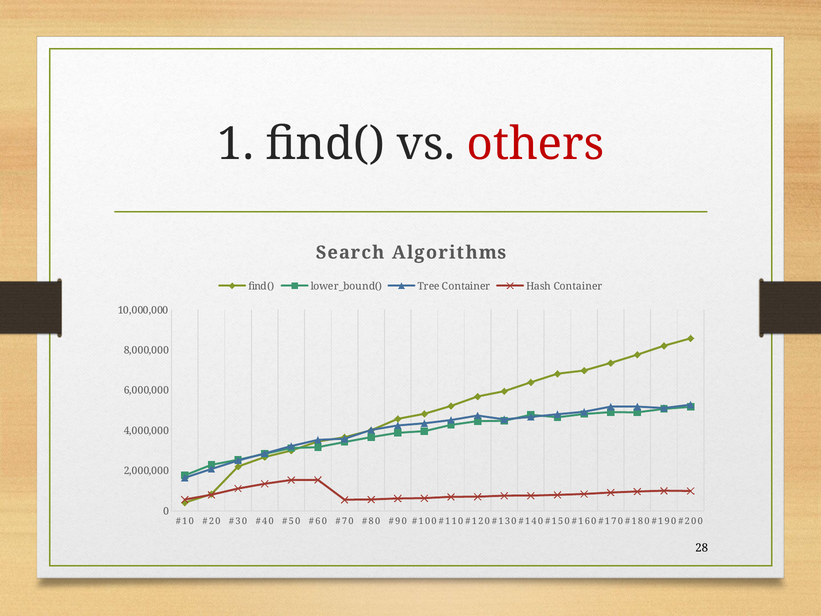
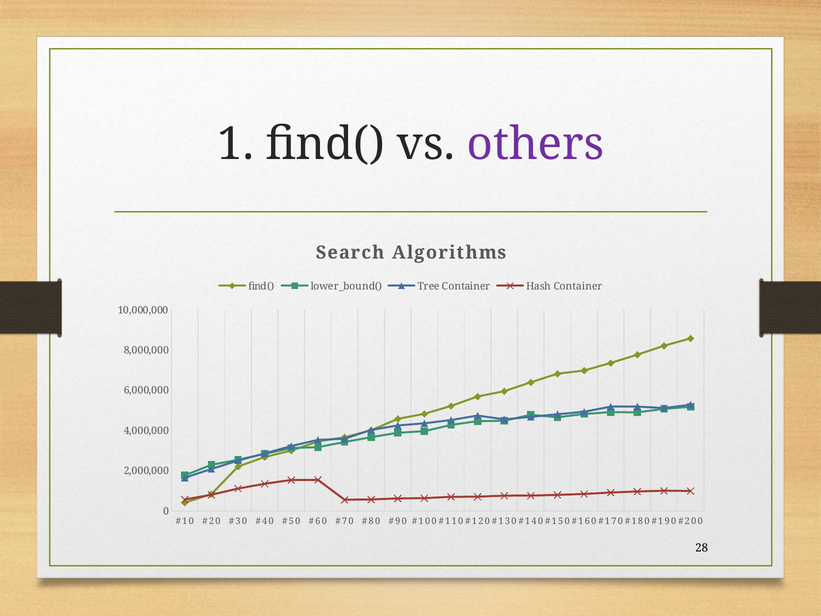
others colour: red -> purple
